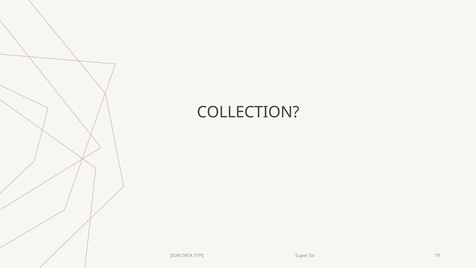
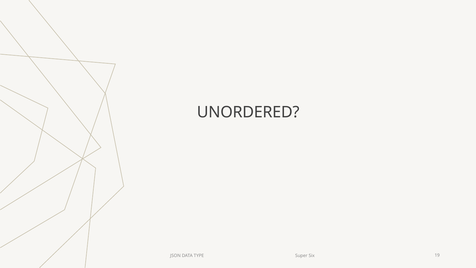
COLLECTION: COLLECTION -> UNORDERED
